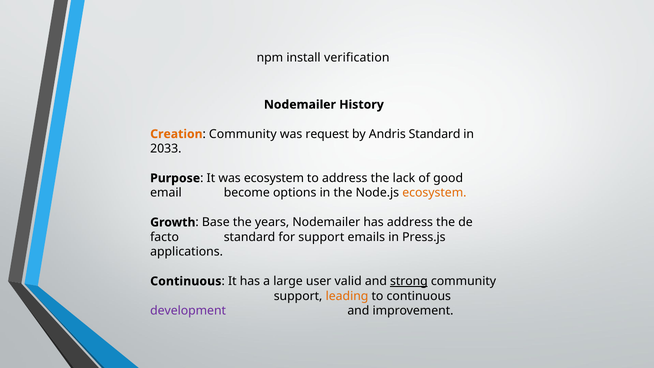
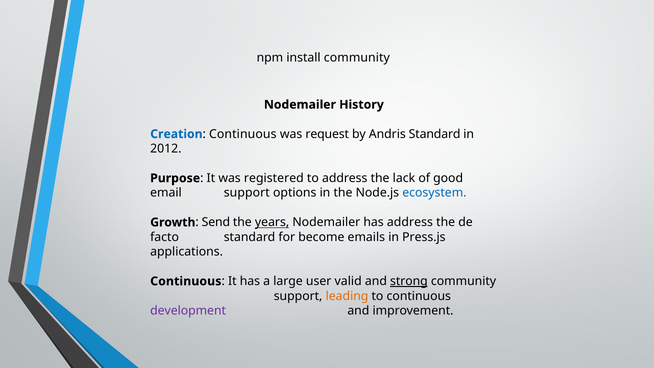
install verification: verification -> community
Creation colour: orange -> blue
Community at (243, 134): Community -> Continuous
2033: 2033 -> 2012
was ecosystem: ecosystem -> registered
email become: become -> support
ecosystem at (434, 193) colour: orange -> blue
Base: Base -> Send
years underline: none -> present
for support: support -> become
